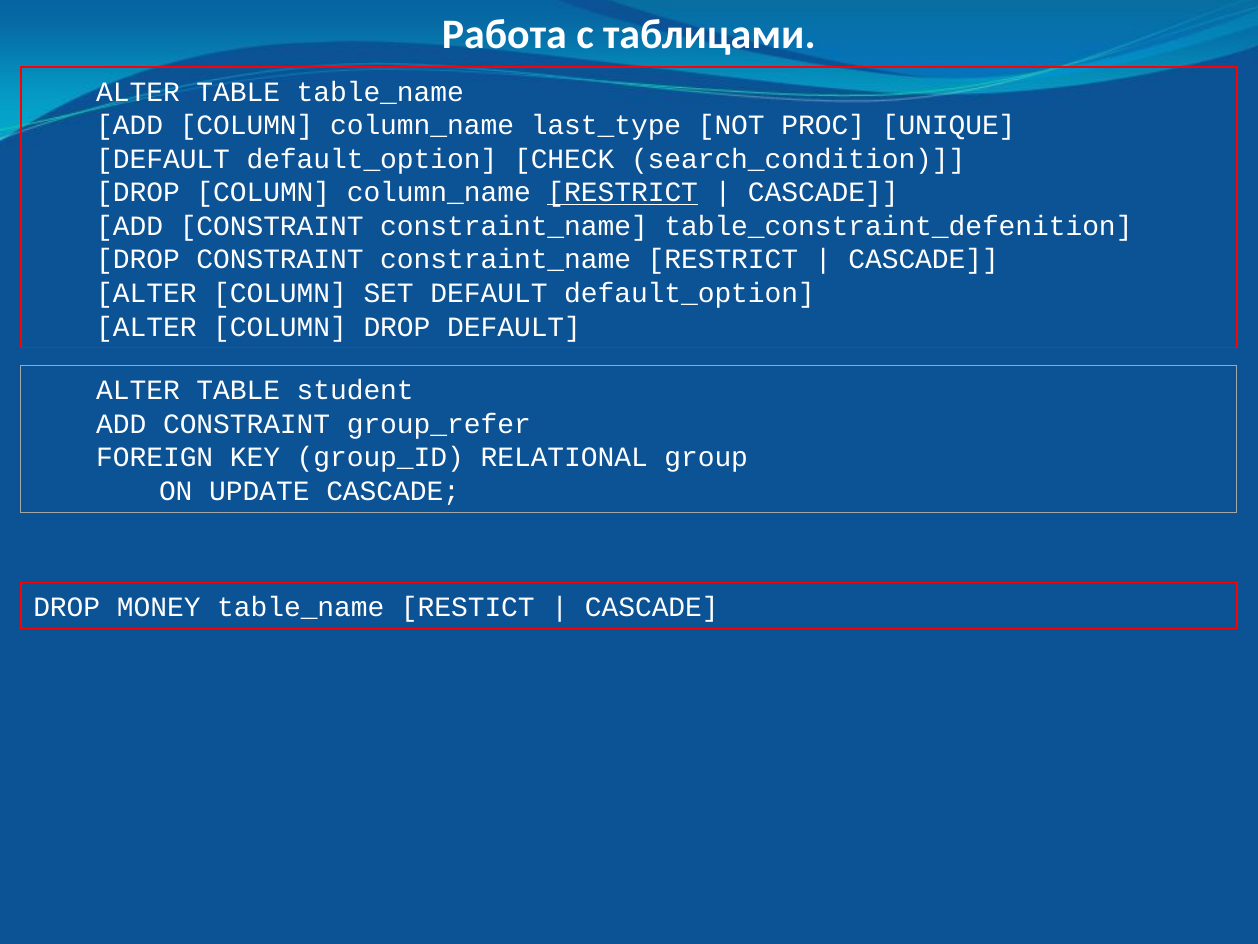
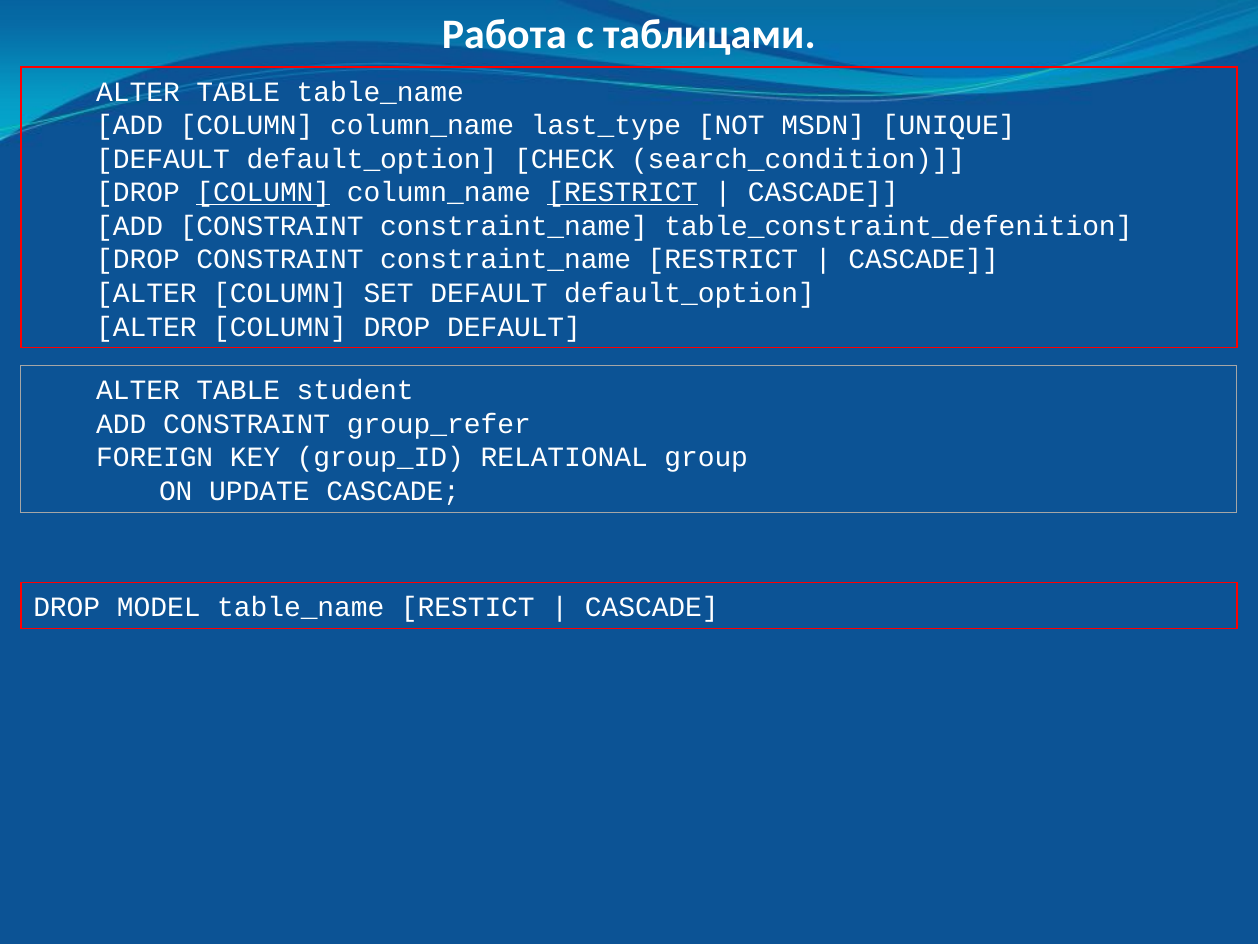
PROC: PROC -> MSDN
COLUMN at (263, 193) underline: none -> present
MONEY: MONEY -> MODEL
